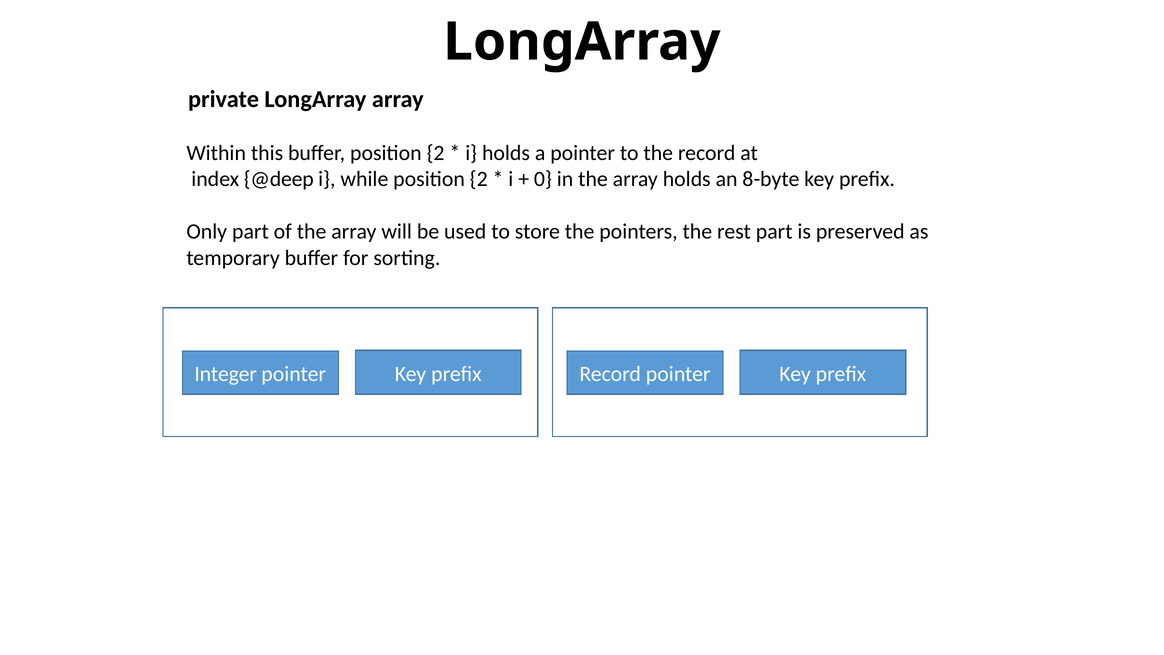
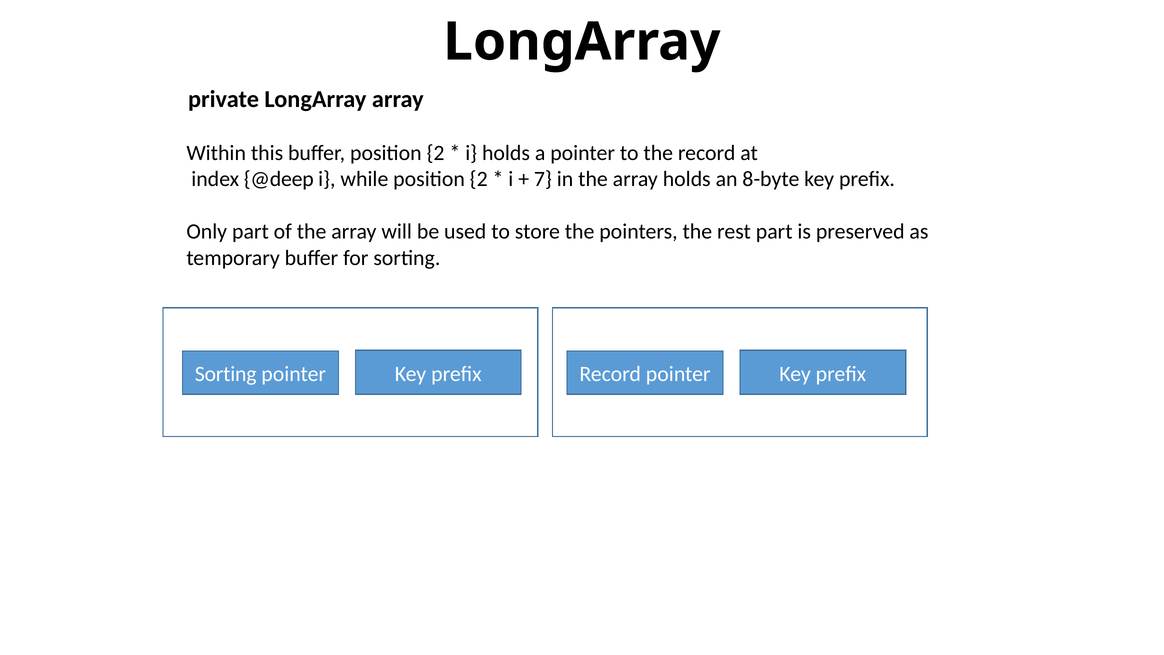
0: 0 -> 7
Integer at (226, 374): Integer -> Sorting
